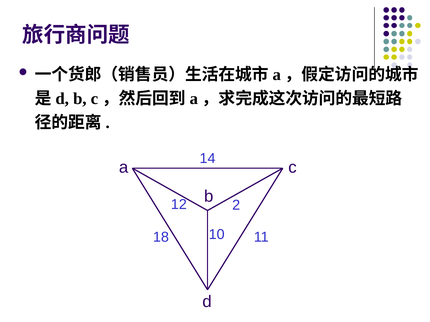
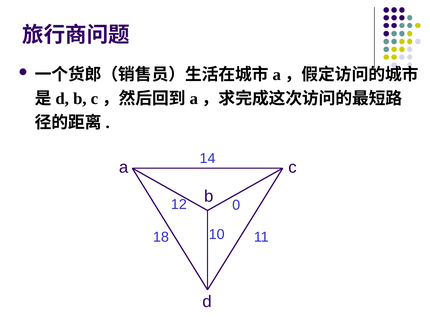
2: 2 -> 0
